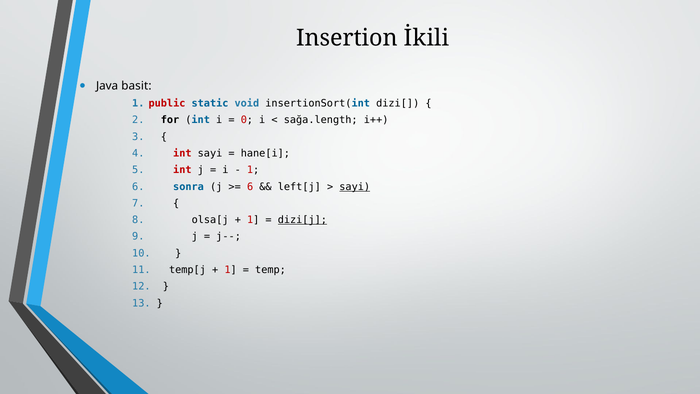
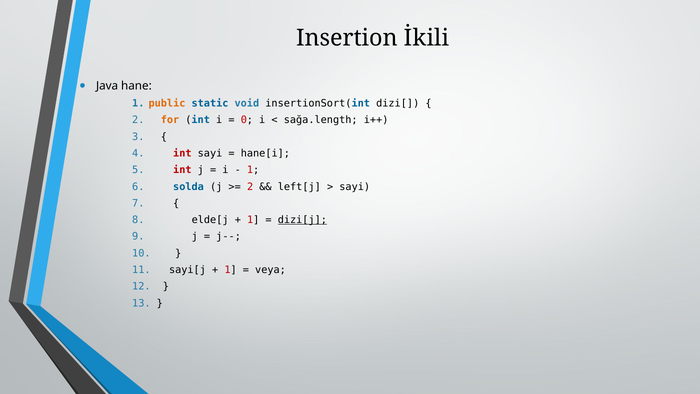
basit: basit -> hane
public colour: red -> orange
for colour: black -> orange
sonra: sonra -> solda
6 at (250, 187): 6 -> 2
sayi at (355, 187) underline: present -> none
olsa[j: olsa[j -> elde[j
temp[j: temp[j -> sayi[j
temp: temp -> veya
